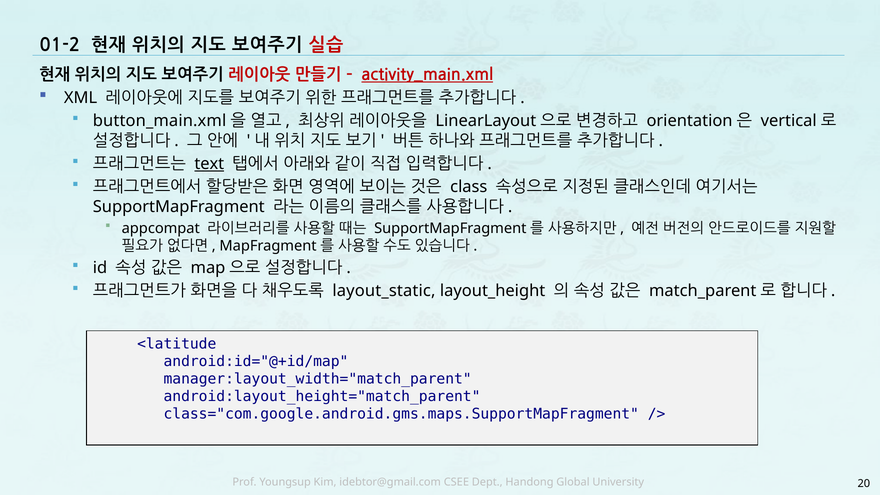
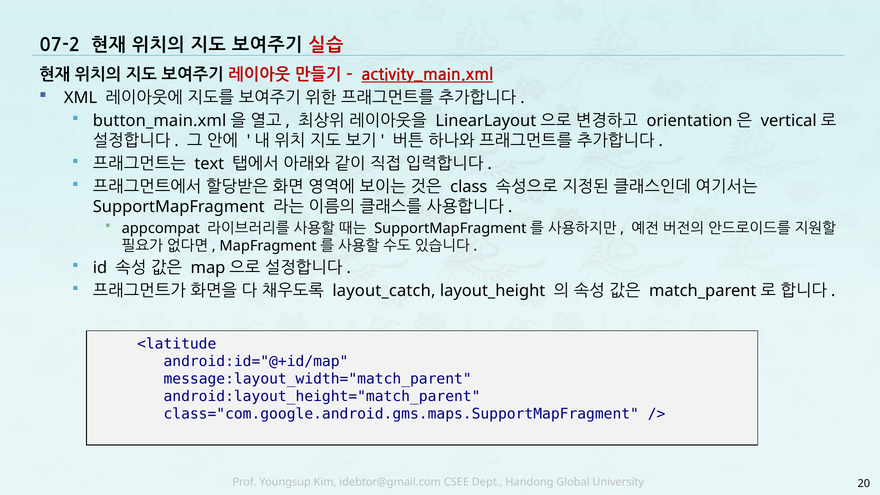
01-2: 01-2 -> 07-2
text underline: present -> none
layout_static: layout_static -> layout_catch
manager:layout_width="match_parent: manager:layout_width="match_parent -> message:layout_width="match_parent
